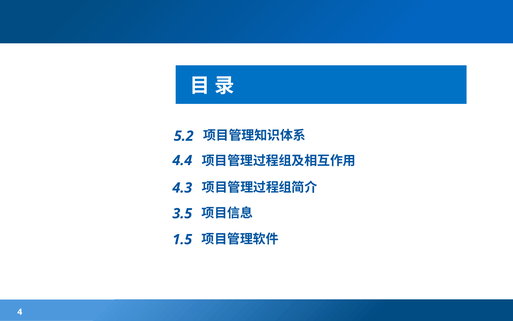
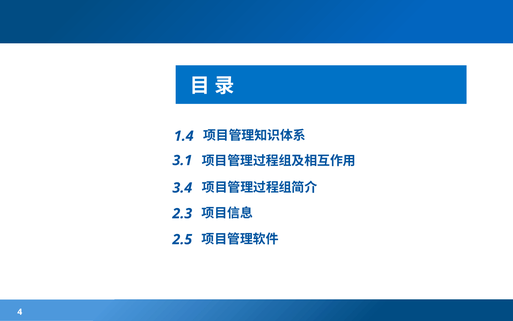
5.2: 5.2 -> 1.4
4.4: 4.4 -> 3.1
4.3: 4.3 -> 3.4
3.5: 3.5 -> 2.3
1.5: 1.5 -> 2.5
